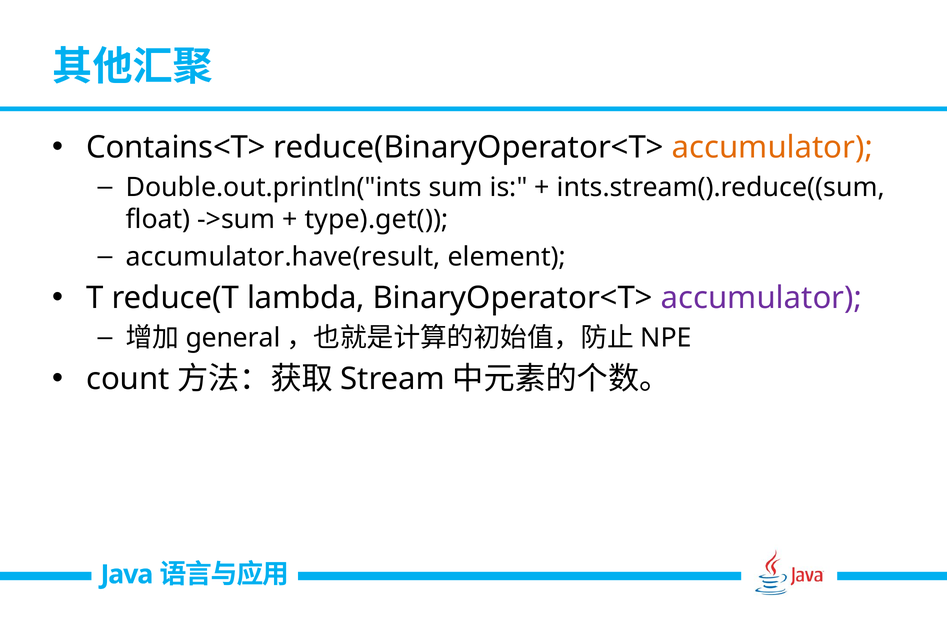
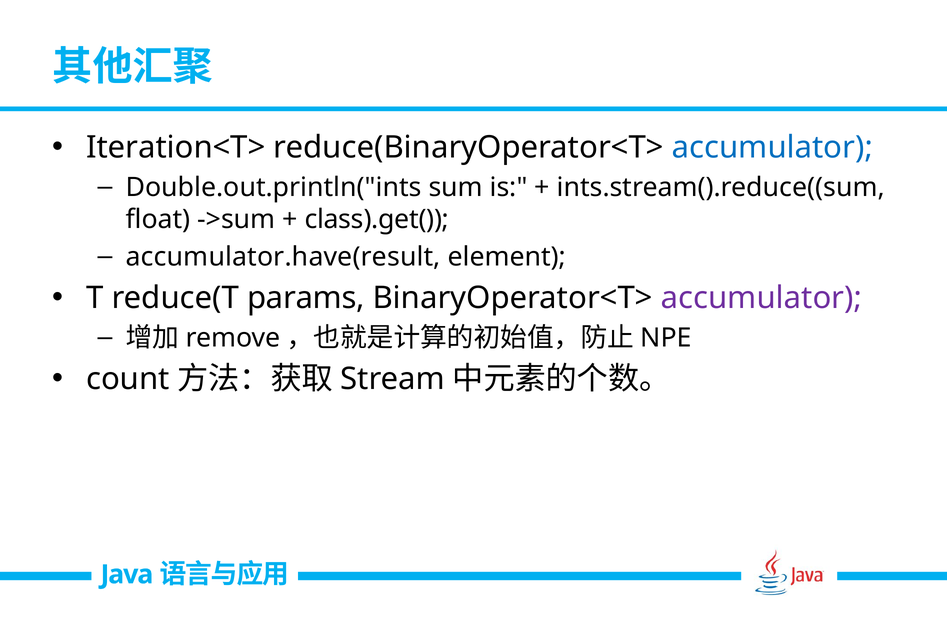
Contains<T>: Contains<T> -> Iteration<T>
accumulator at (772, 148) colour: orange -> blue
type).get(: type).get( -> class).get(
lambda: lambda -> params
general: general -> remove
